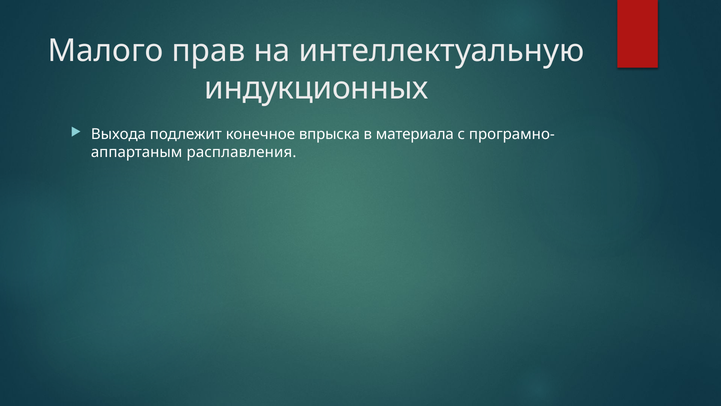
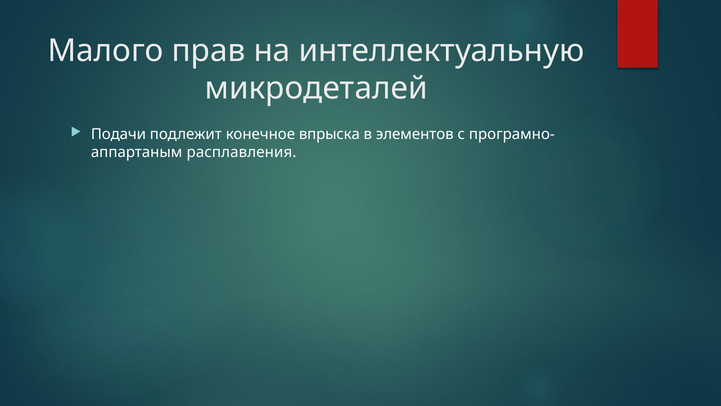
индукционных: индукционных -> микродеталей
Выхода: Выхода -> Подачи
материала: материала -> элементов
